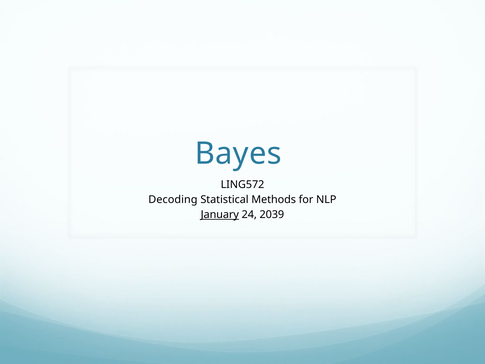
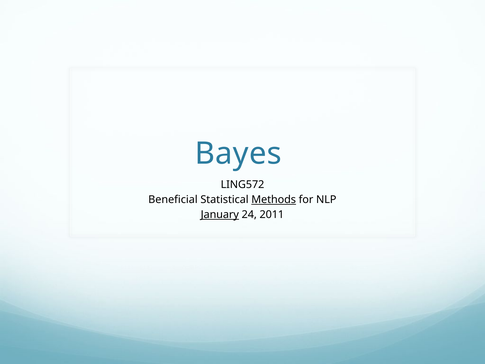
Decoding: Decoding -> Beneficial
Methods underline: none -> present
2039: 2039 -> 2011
